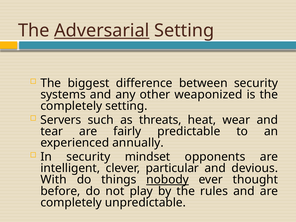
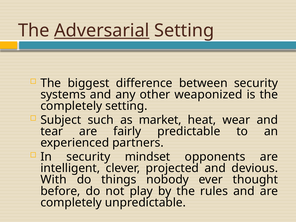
Servers: Servers -> Subject
threats: threats -> market
annually: annually -> partners
particular: particular -> projected
nobody underline: present -> none
